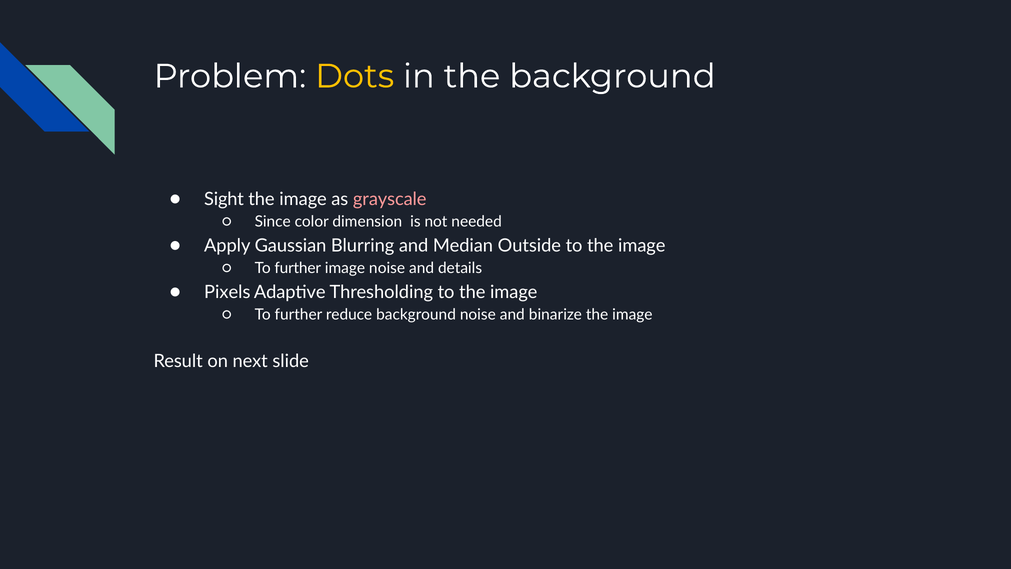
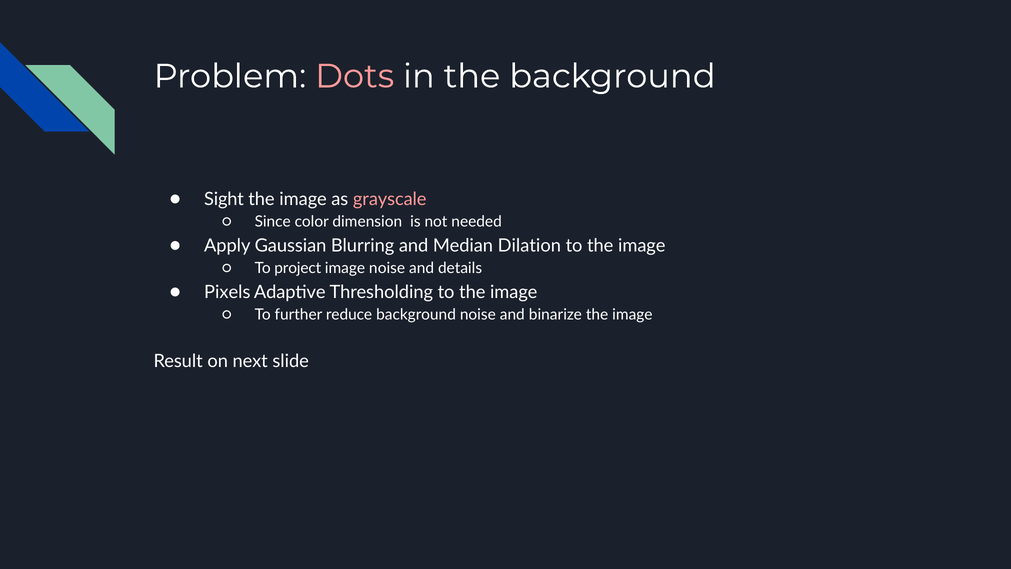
Dots colour: yellow -> pink
Outside: Outside -> Dilation
further at (298, 268): further -> project
